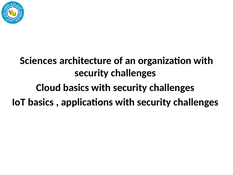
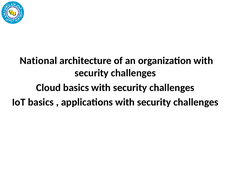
Sciences: Sciences -> National
